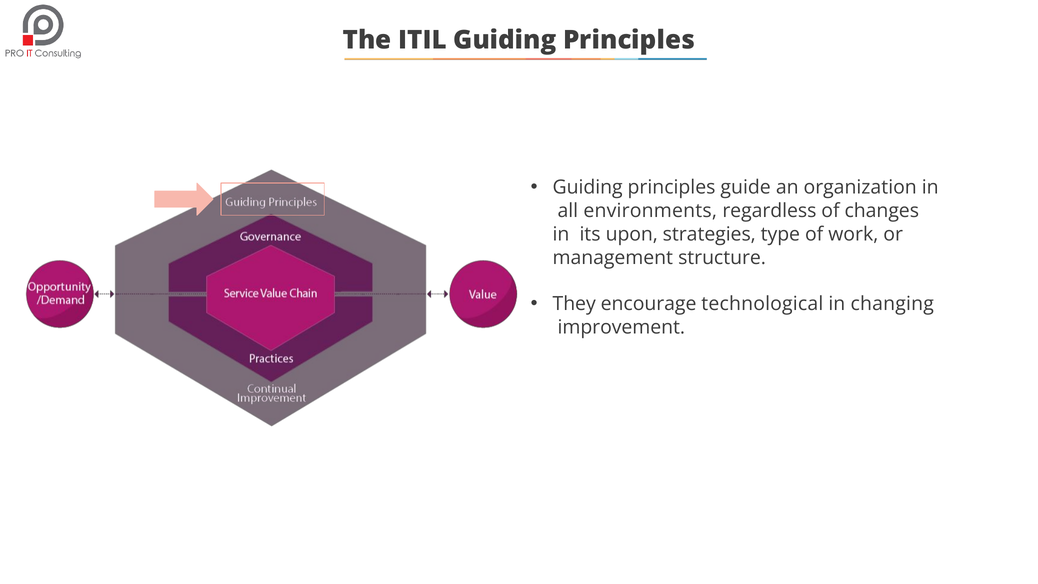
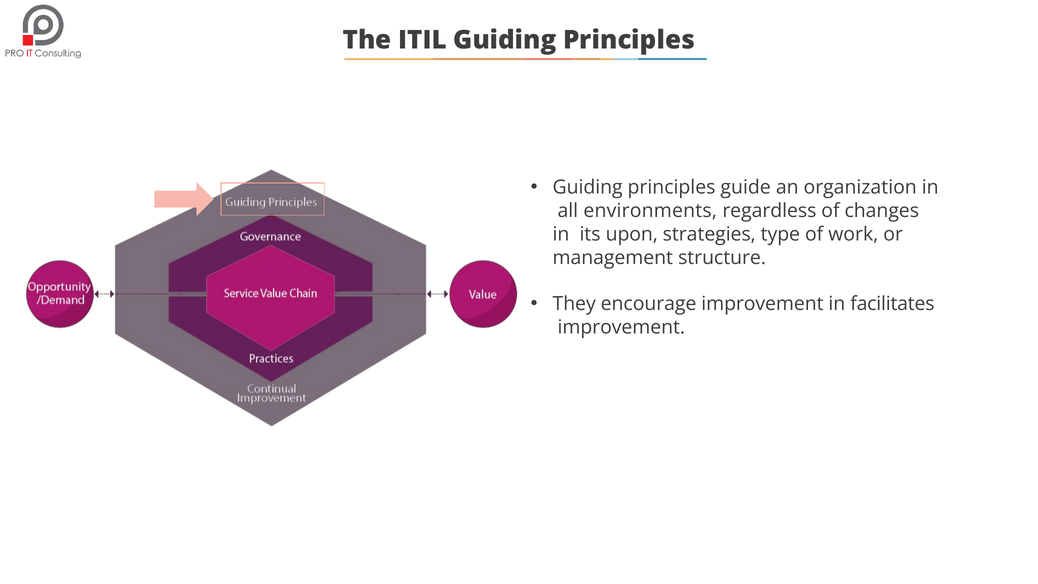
encourage technological: technological -> improvement
changing: changing -> facilitates
